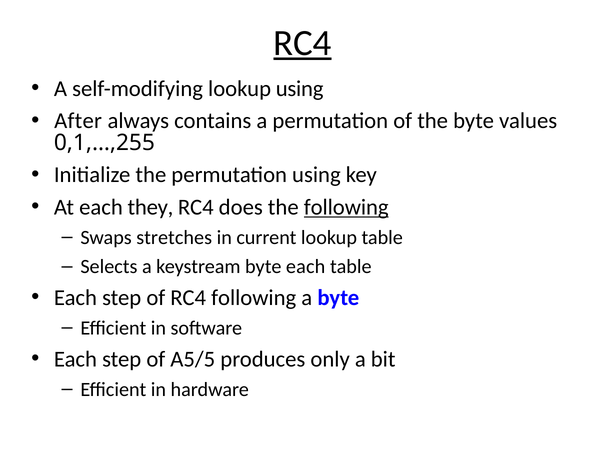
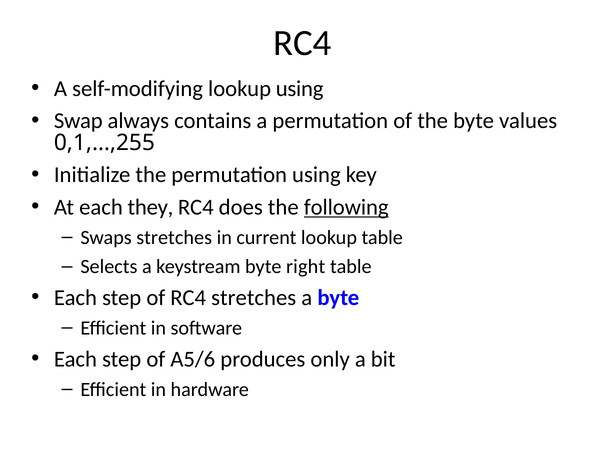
RC4 at (303, 43) underline: present -> none
After: After -> Swap
byte each: each -> right
RC4 following: following -> stretches
A5/5: A5/5 -> A5/6
